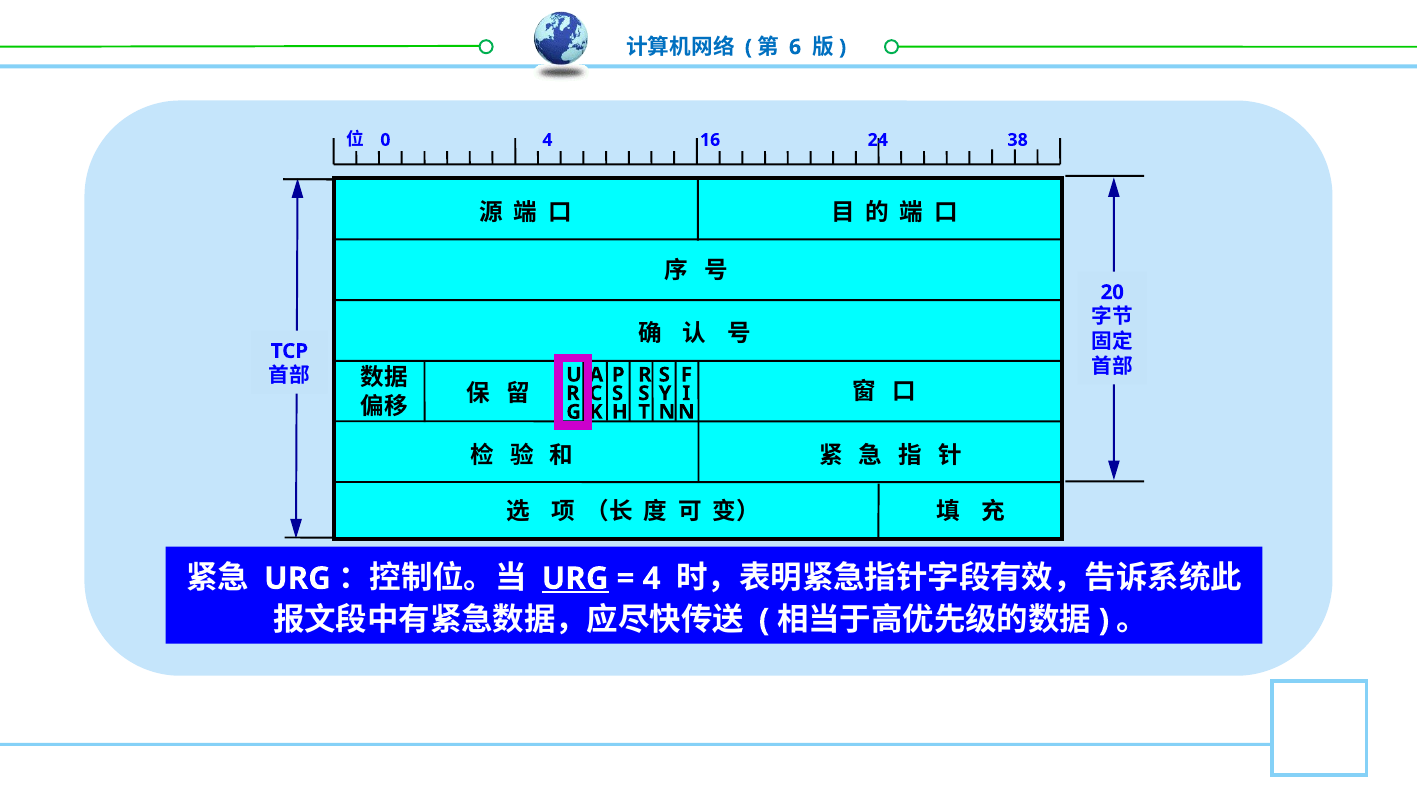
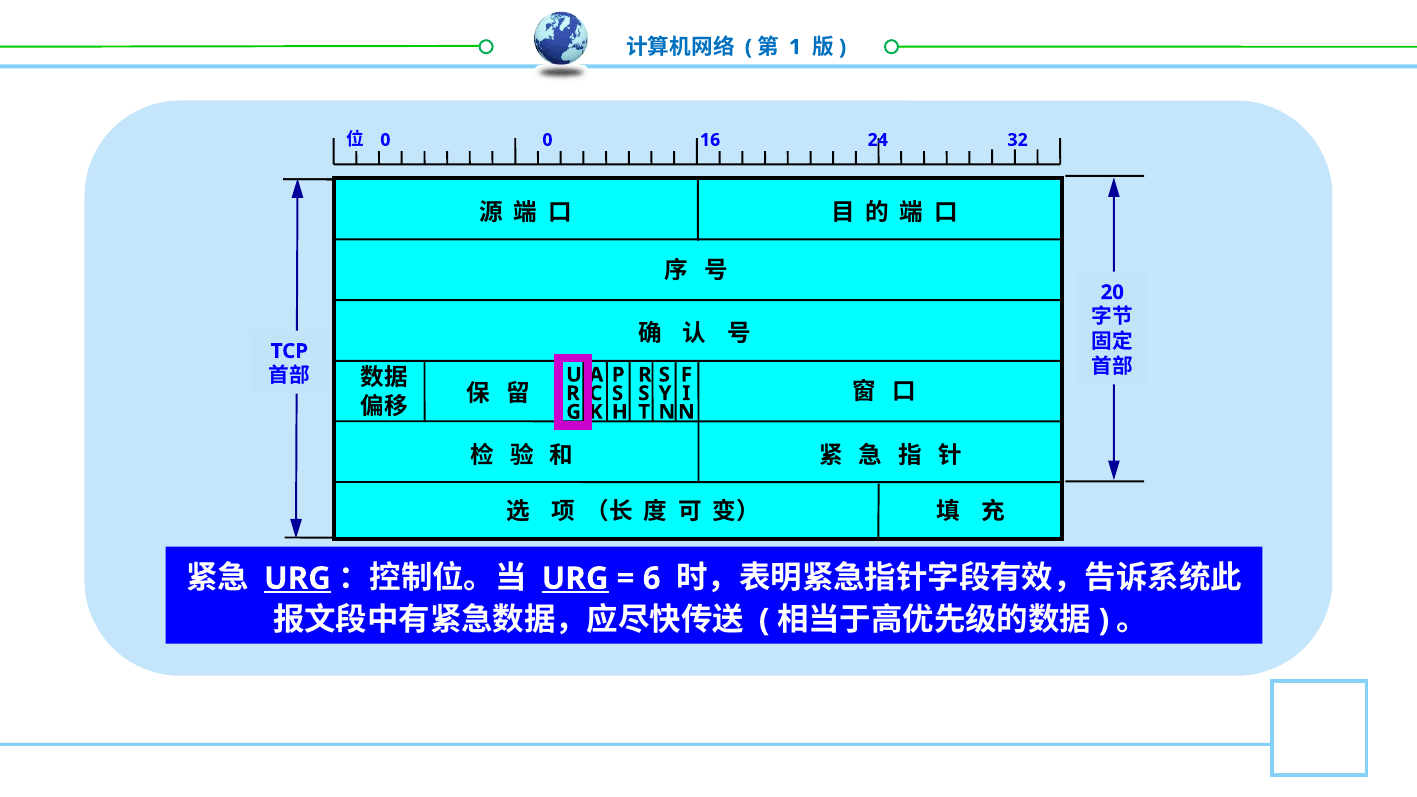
6: 6 -> 1
0 4: 4 -> 0
38: 38 -> 32
URG at (297, 579) underline: none -> present
4 at (652, 579): 4 -> 6
